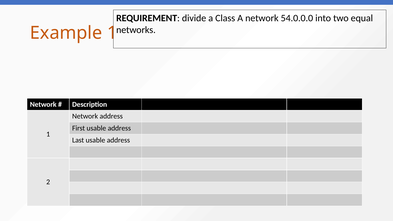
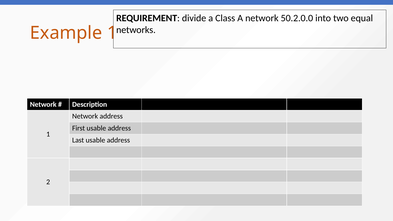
54.0.0.0: 54.0.0.0 -> 50.2.0.0
